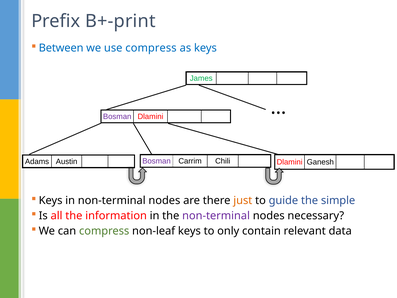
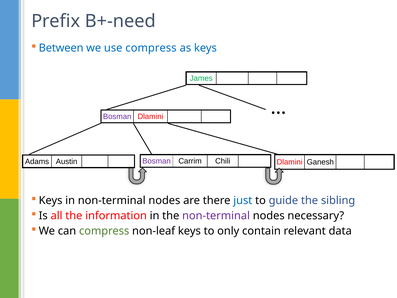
B+-print: B+-print -> B+-need
just colour: orange -> blue
simple: simple -> sibling
